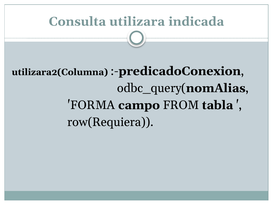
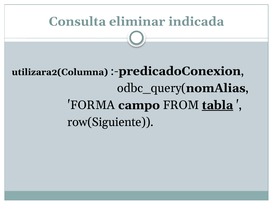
utilizara: utilizara -> eliminar
tabla underline: none -> present
row(Requiera: row(Requiera -> row(Siguiente
